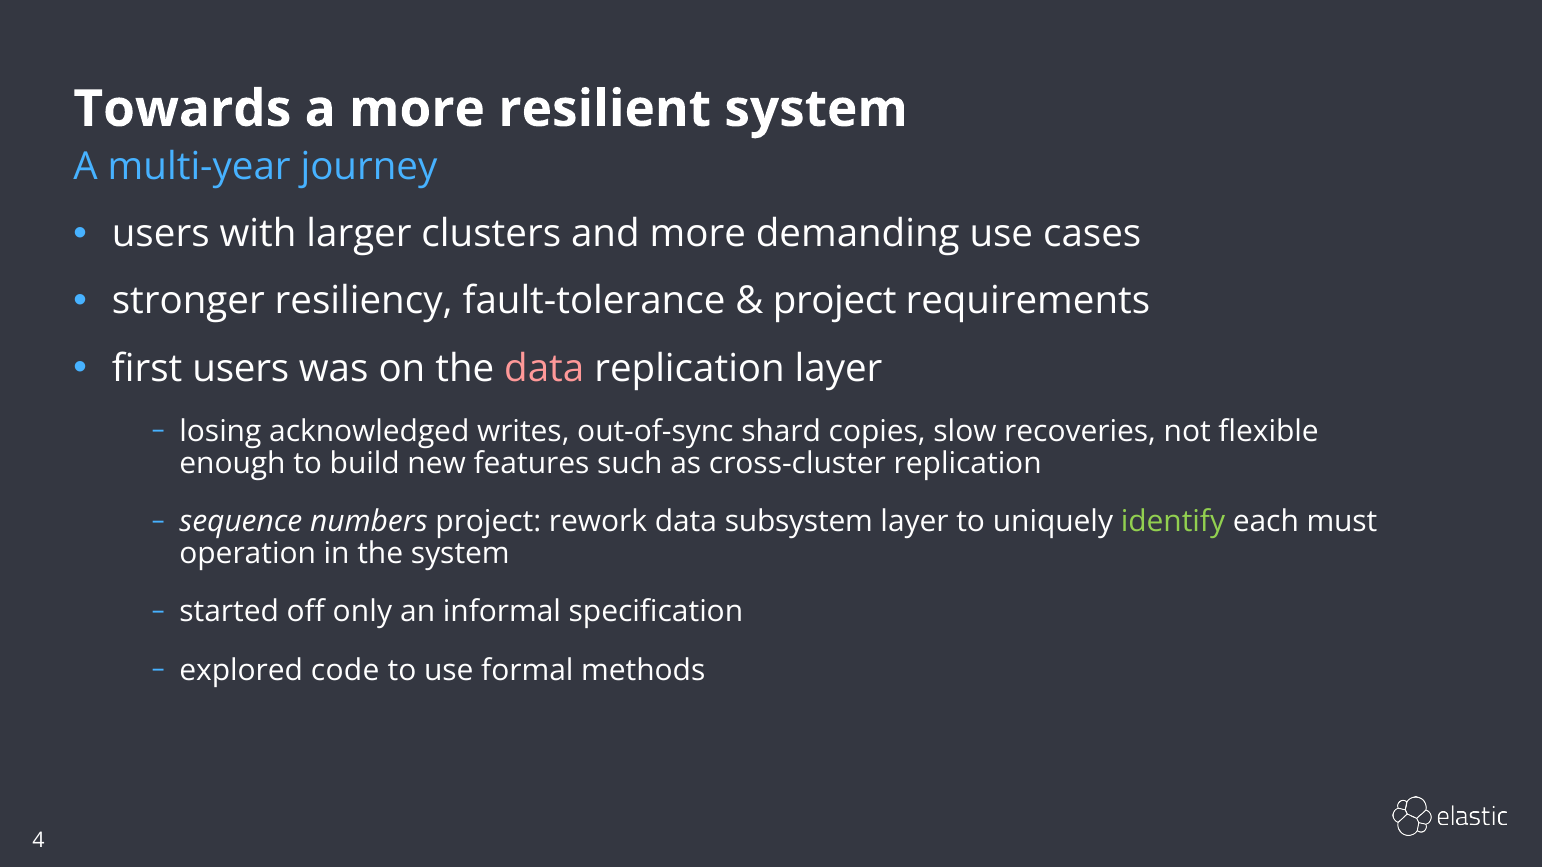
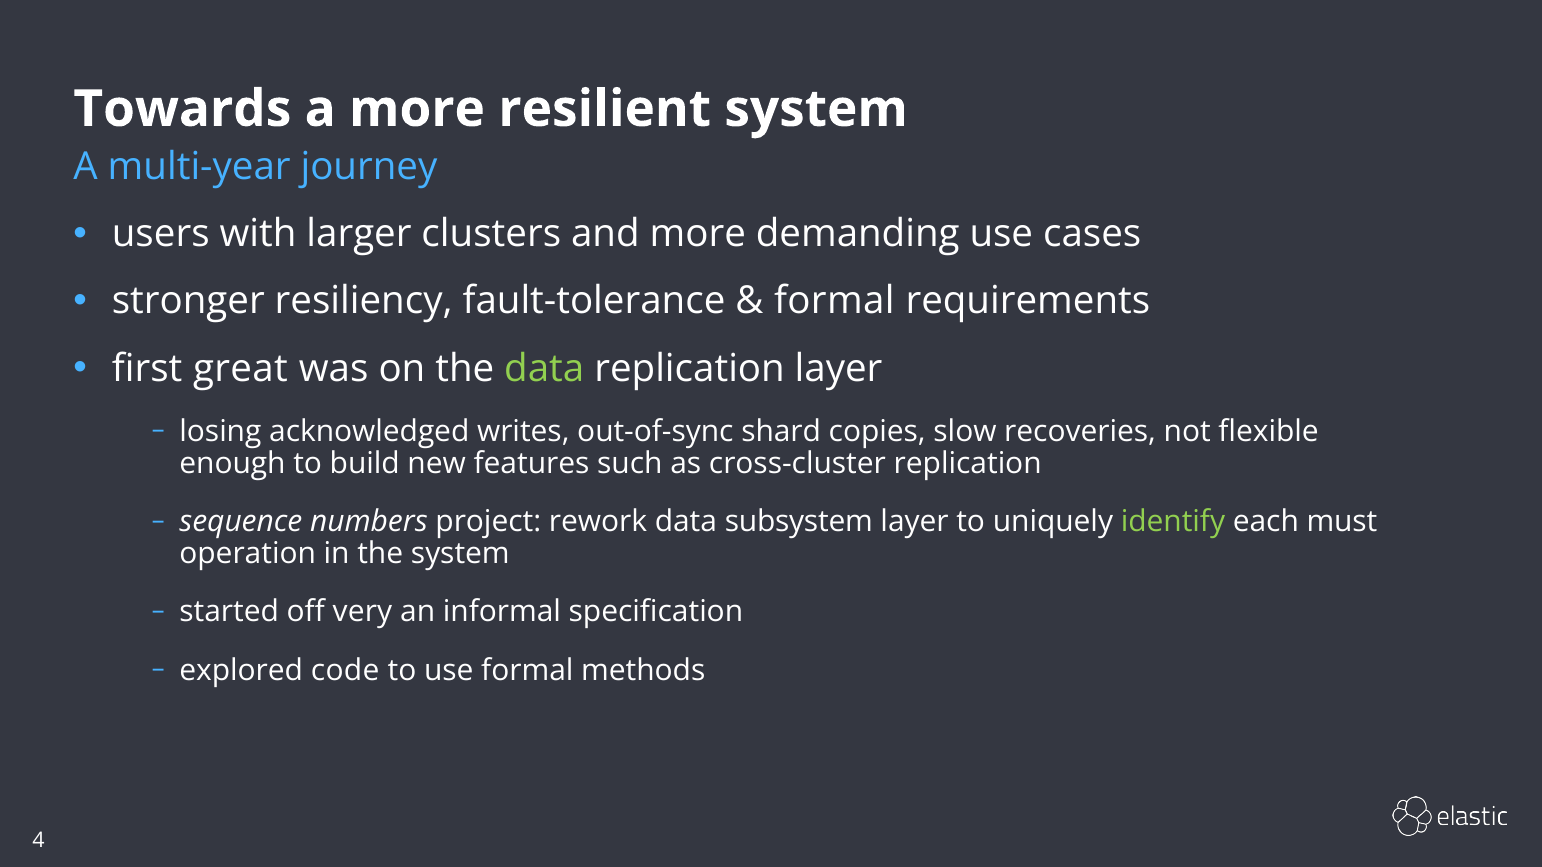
project at (835, 301): project -> formal
first users: users -> great
data at (544, 369) colour: pink -> light green
only: only -> very
